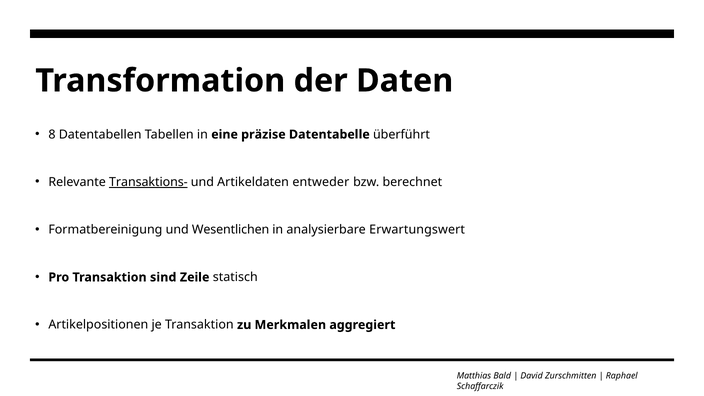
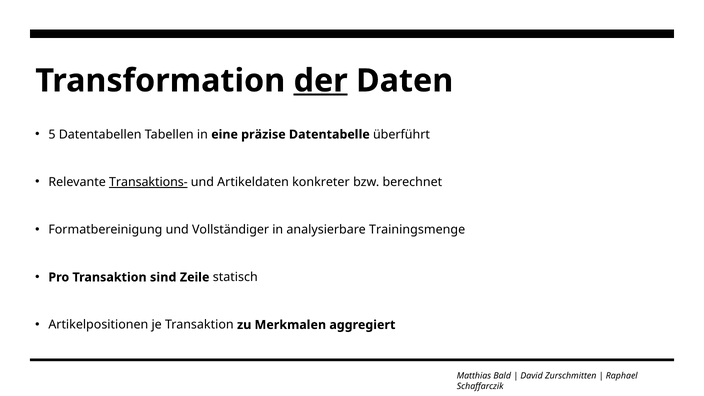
der underline: none -> present
8: 8 -> 5
entweder: entweder -> konkreter
Wesentlichen: Wesentlichen -> Vollständiger
Erwartungswert: Erwartungswert -> Trainingsmenge
